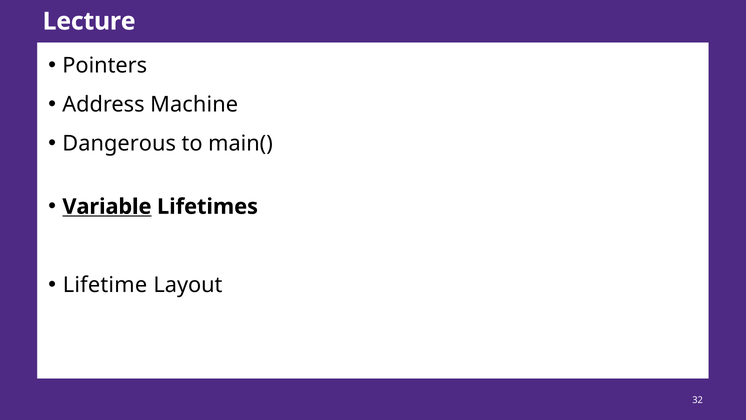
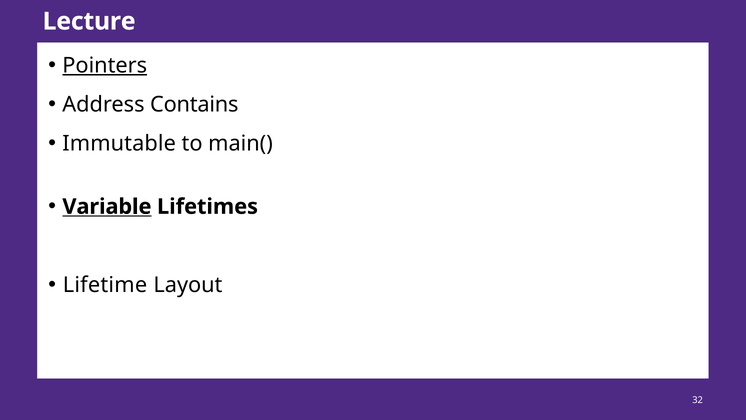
Pointers underline: none -> present
Machine: Machine -> Contains
Dangerous: Dangerous -> Immutable
